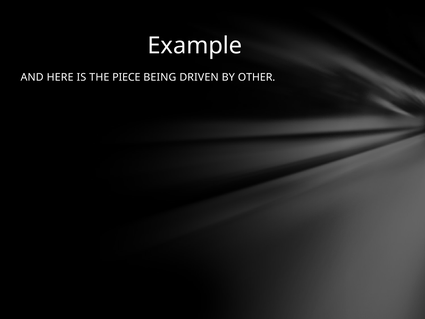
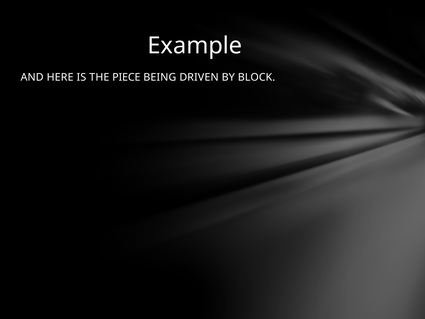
OTHER: OTHER -> BLOCK
